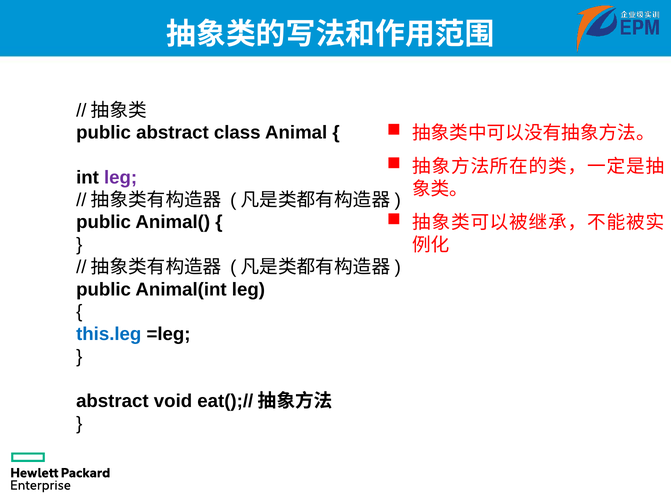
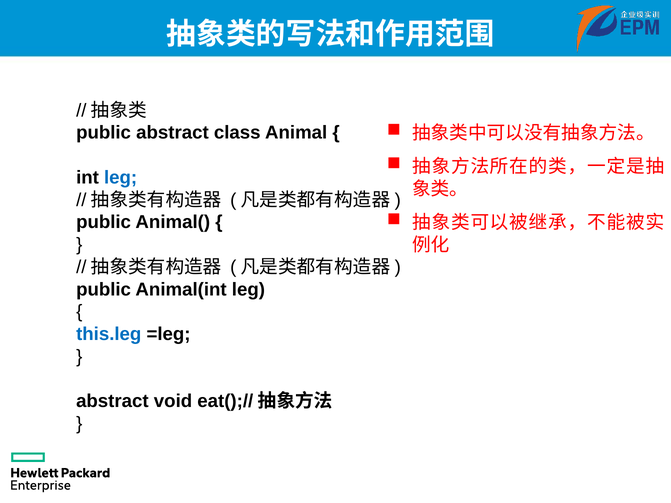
leg at (121, 178) colour: purple -> blue
